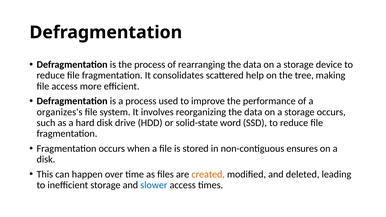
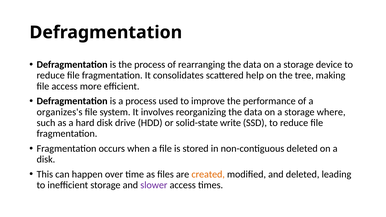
storage occurs: occurs -> where
word: word -> write
non-contiguous ensures: ensures -> deleted
slower colour: blue -> purple
